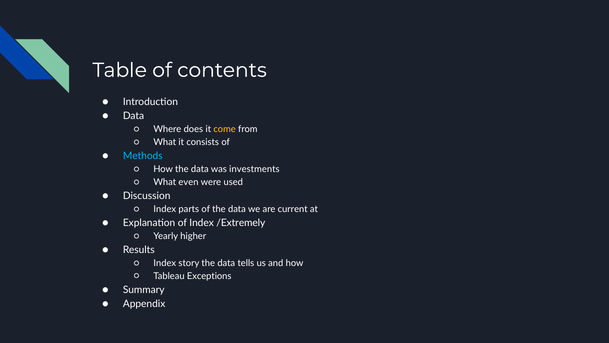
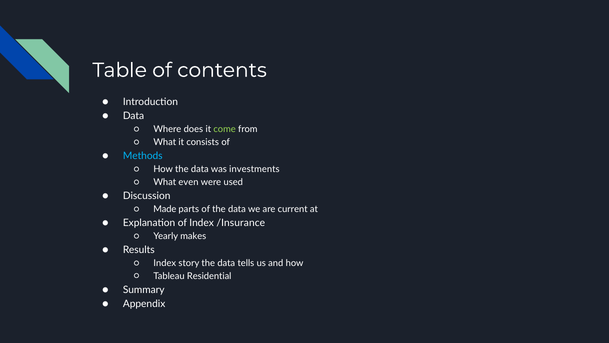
come colour: yellow -> light green
Index at (165, 209): Index -> Made
/Extremely: /Extremely -> /Insurance
higher: higher -> makes
Exceptions: Exceptions -> Residential
